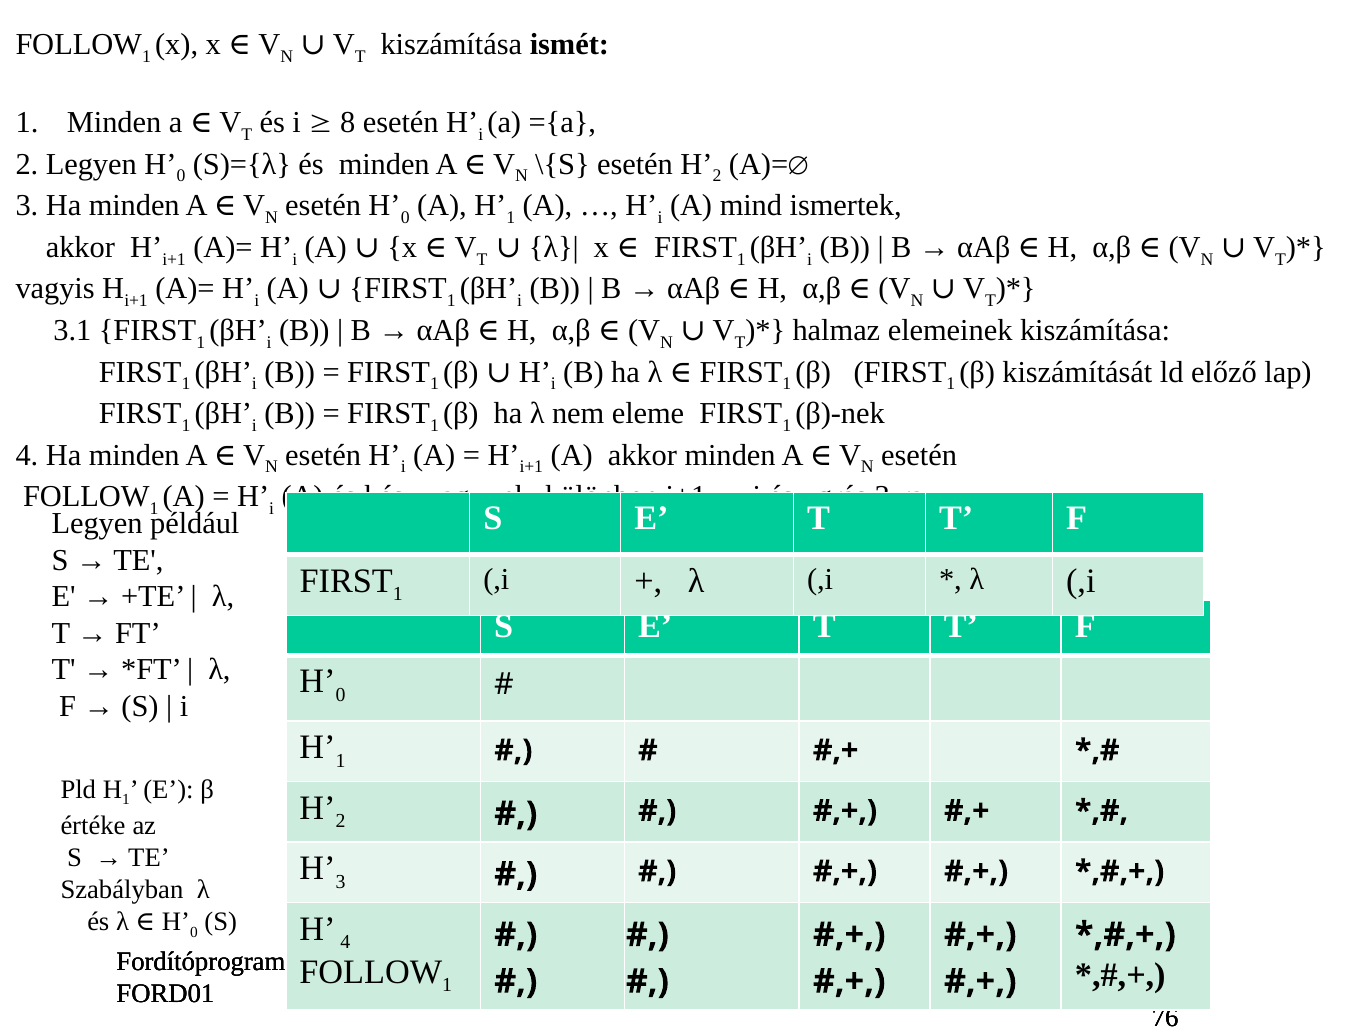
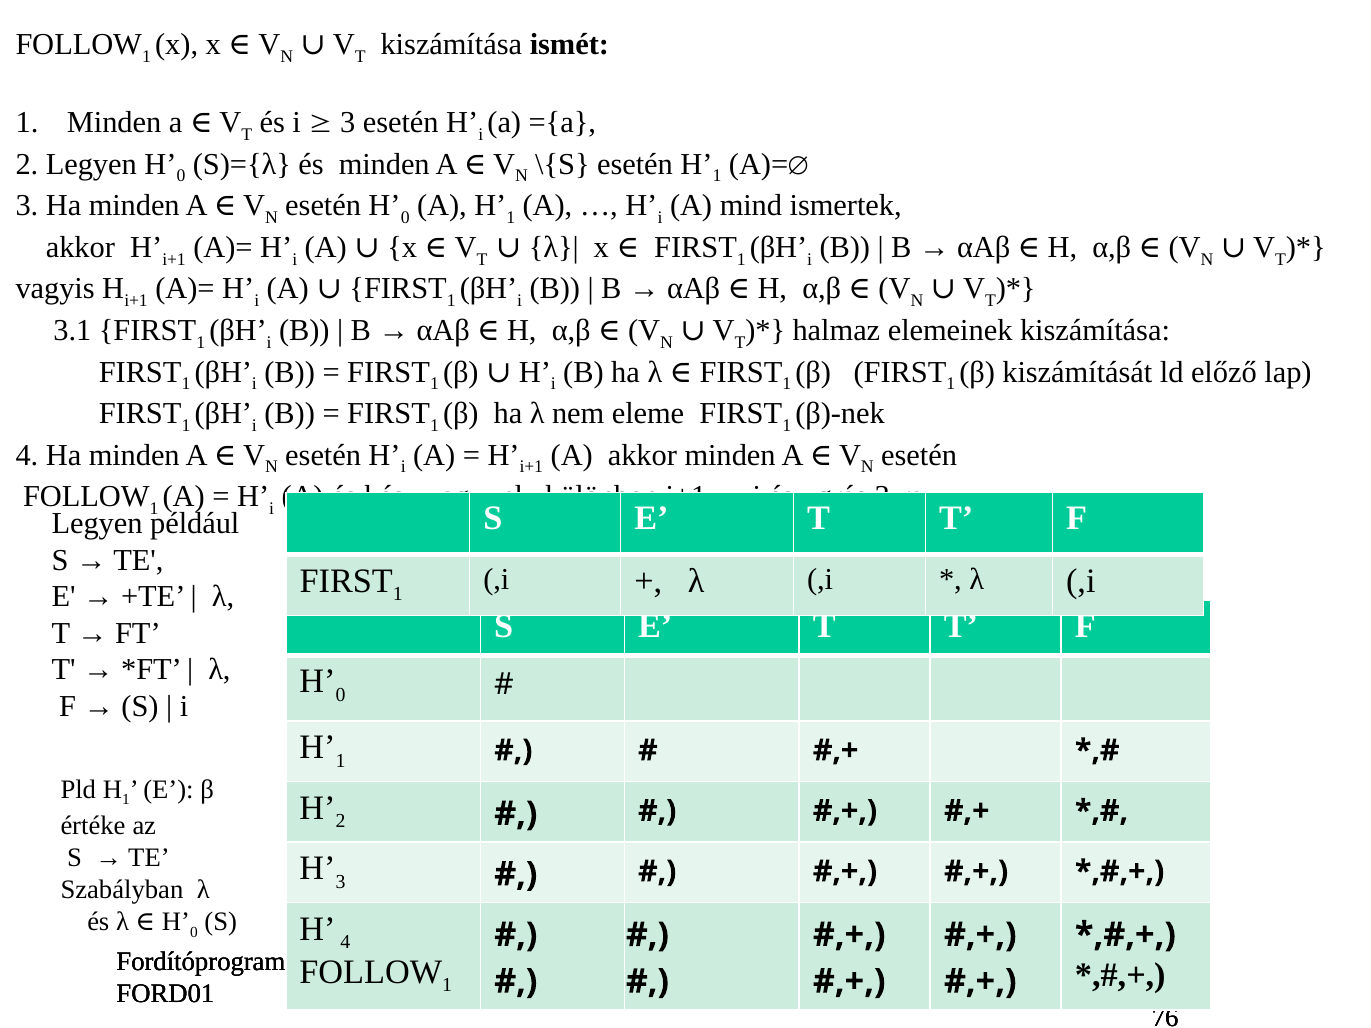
8 at (348, 123): 8 -> 3
esetén H 2: 2 -> 1
